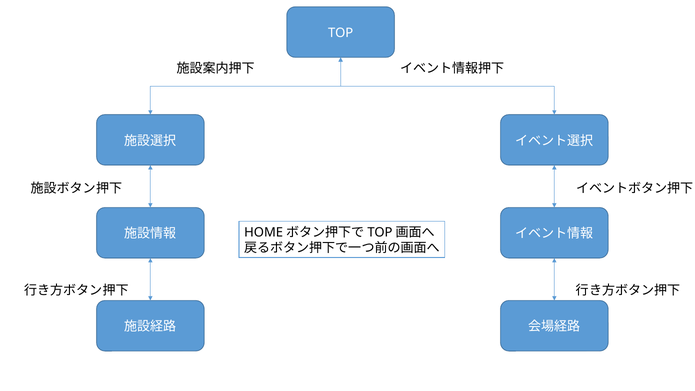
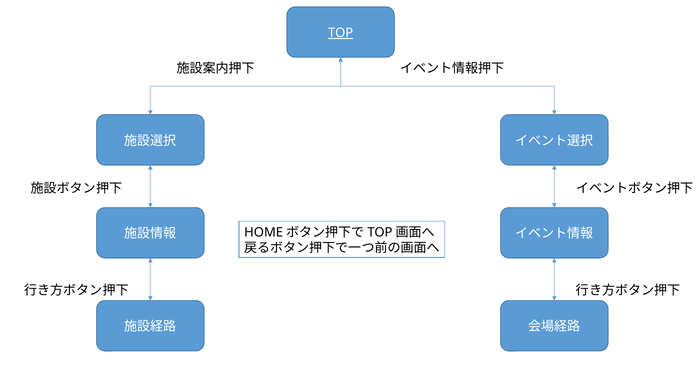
TOP underline: none -> present
